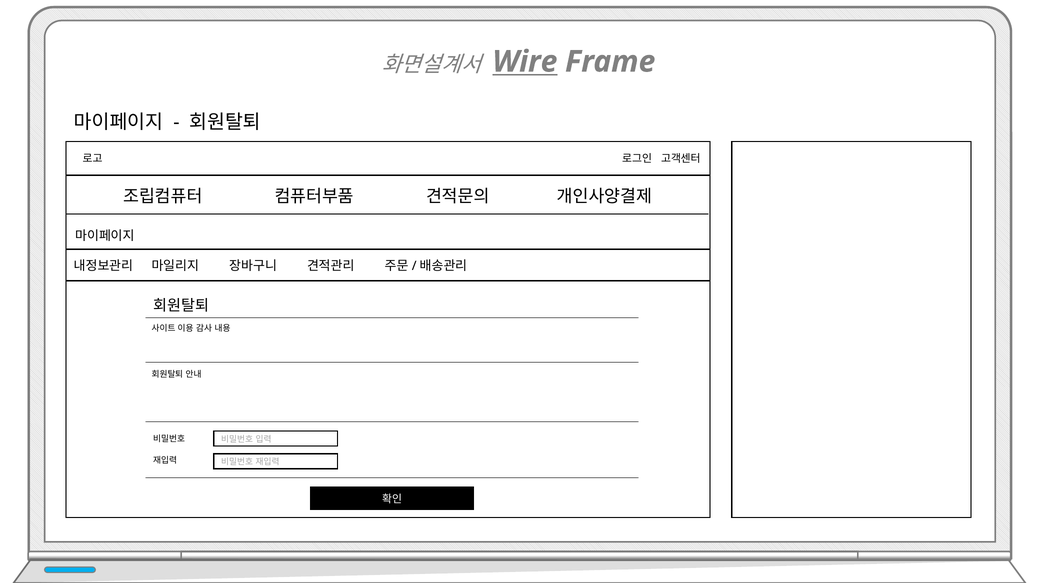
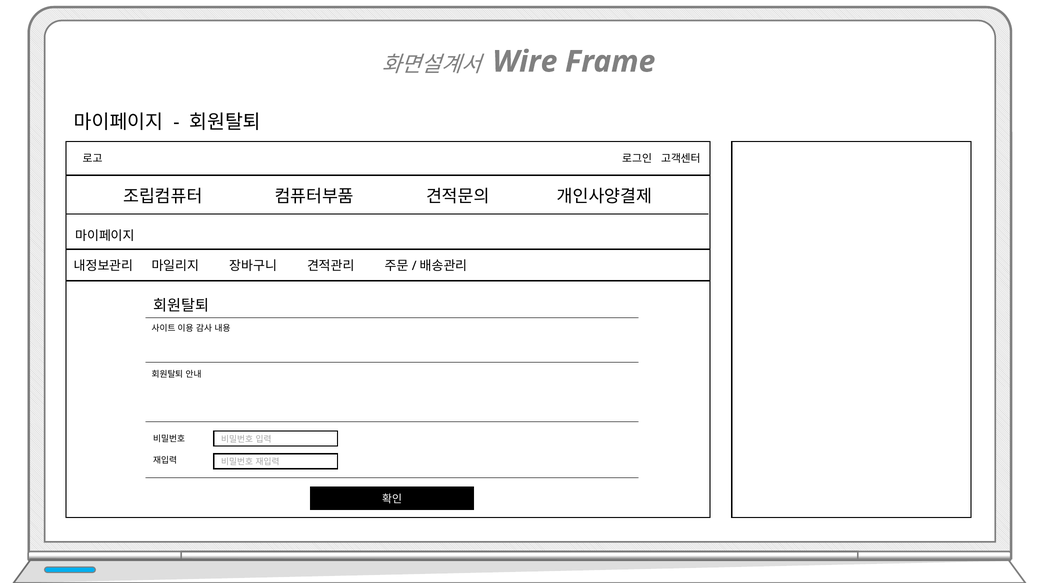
Wire underline: present -> none
